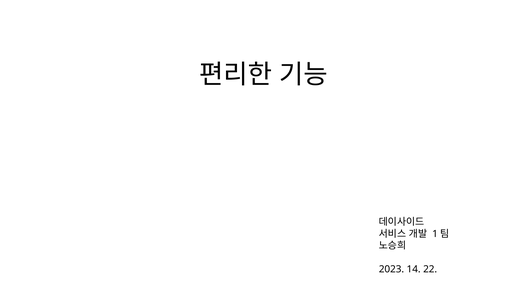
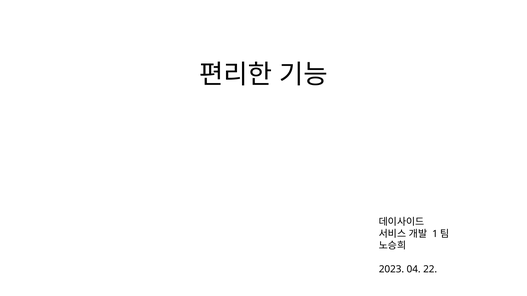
14: 14 -> 04
